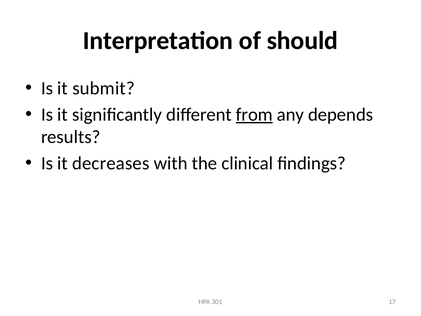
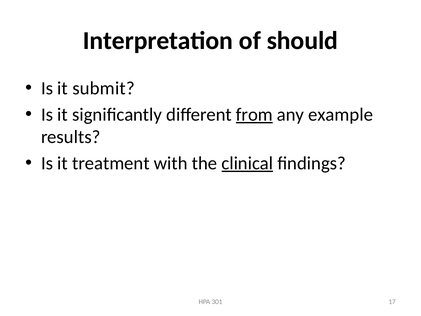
depends: depends -> example
decreases: decreases -> treatment
clinical underline: none -> present
